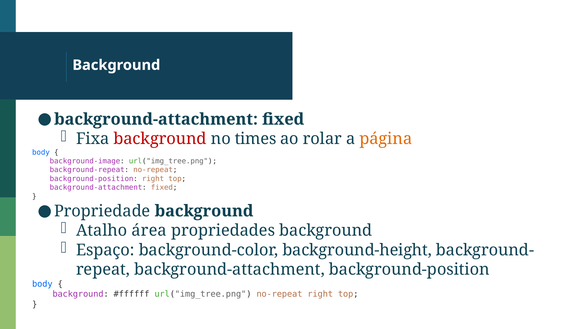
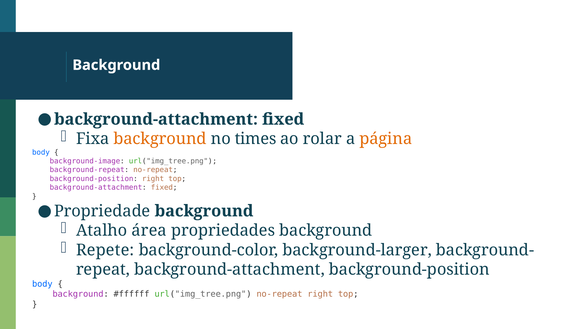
background at (160, 139) colour: red -> orange
Espaço: Espaço -> Repete
background-height: background-height -> background-larger
